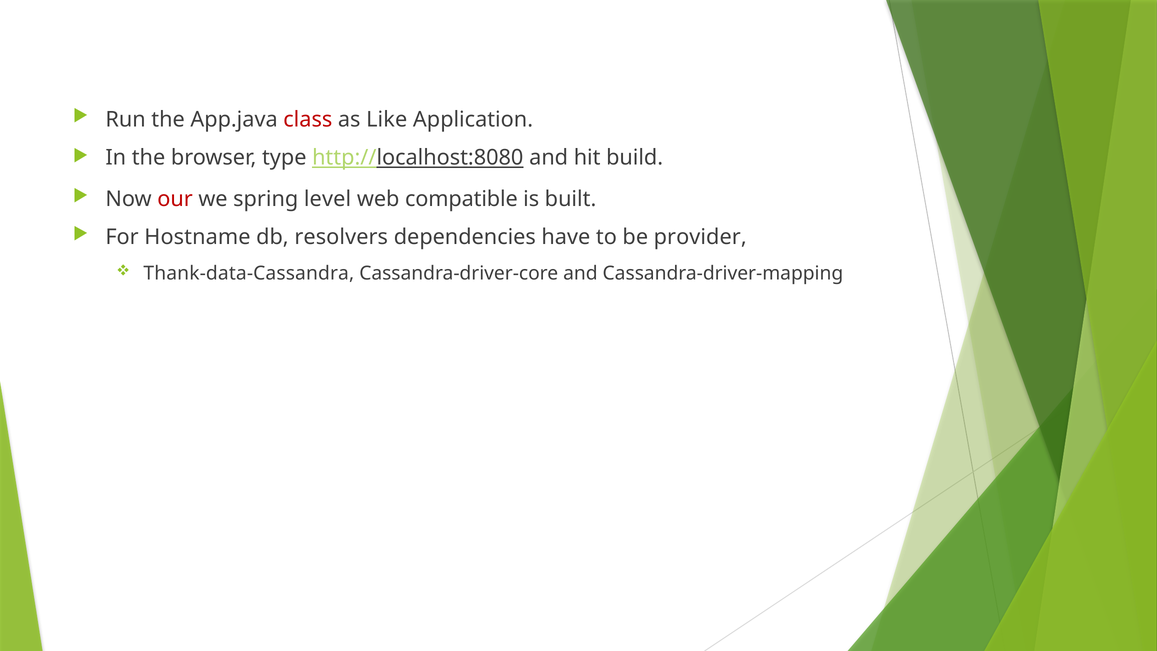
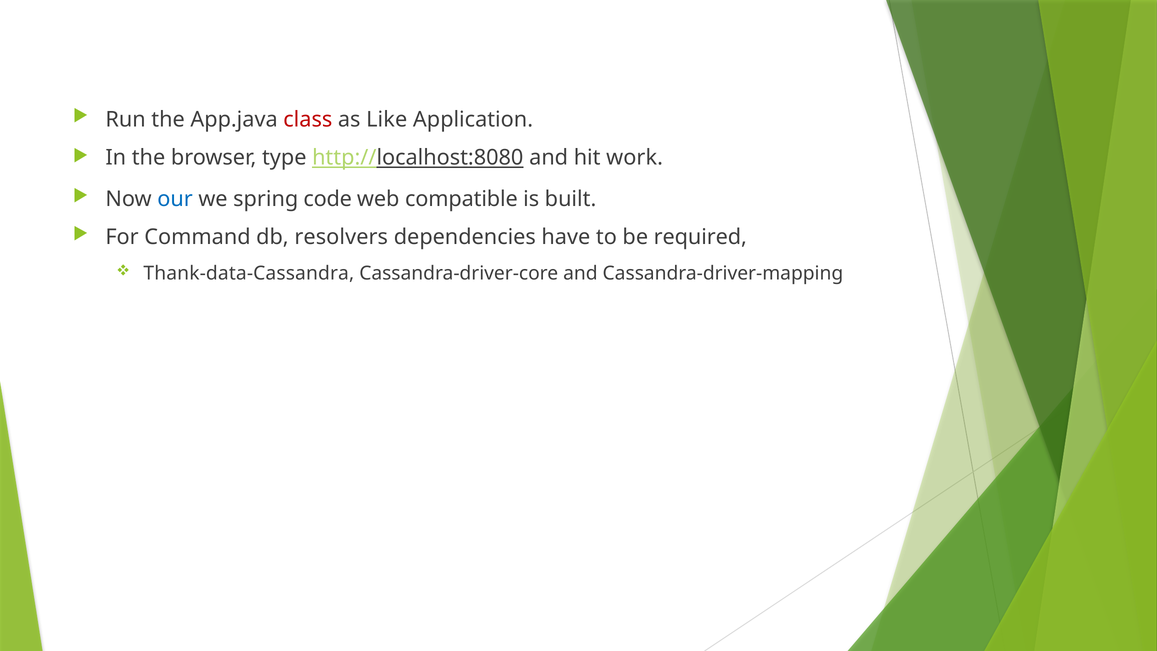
build: build -> work
our colour: red -> blue
level: level -> code
Hostname: Hostname -> Command
provider: provider -> required
